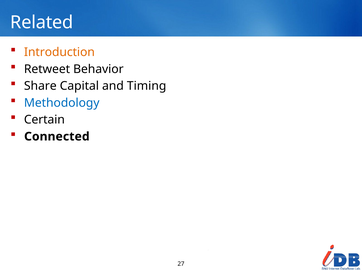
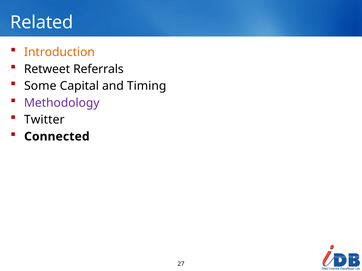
Behavior: Behavior -> Referrals
Share: Share -> Some
Methodology colour: blue -> purple
Certain: Certain -> Twitter
